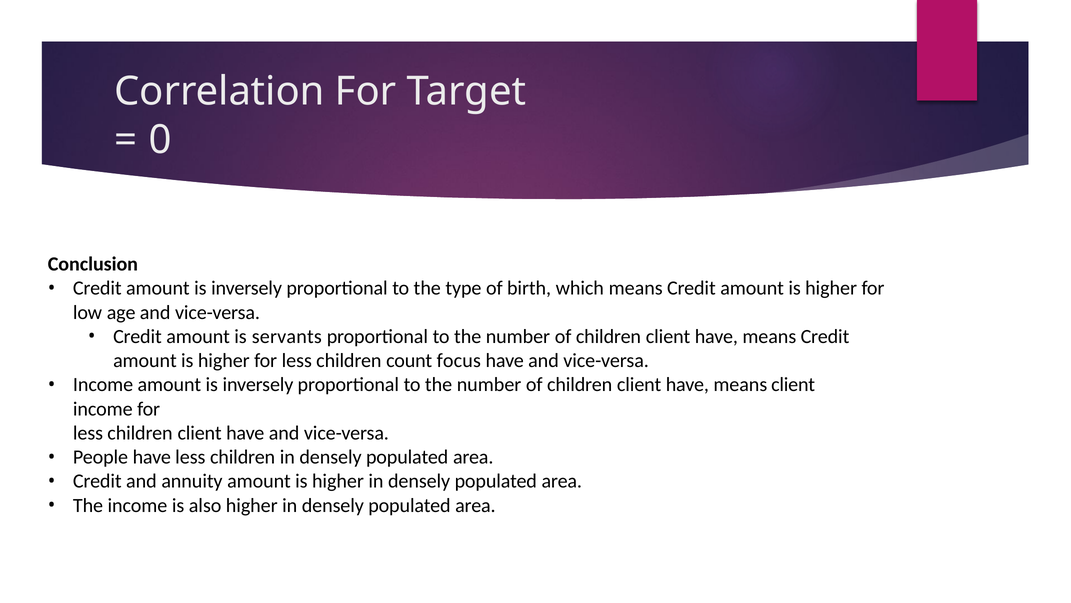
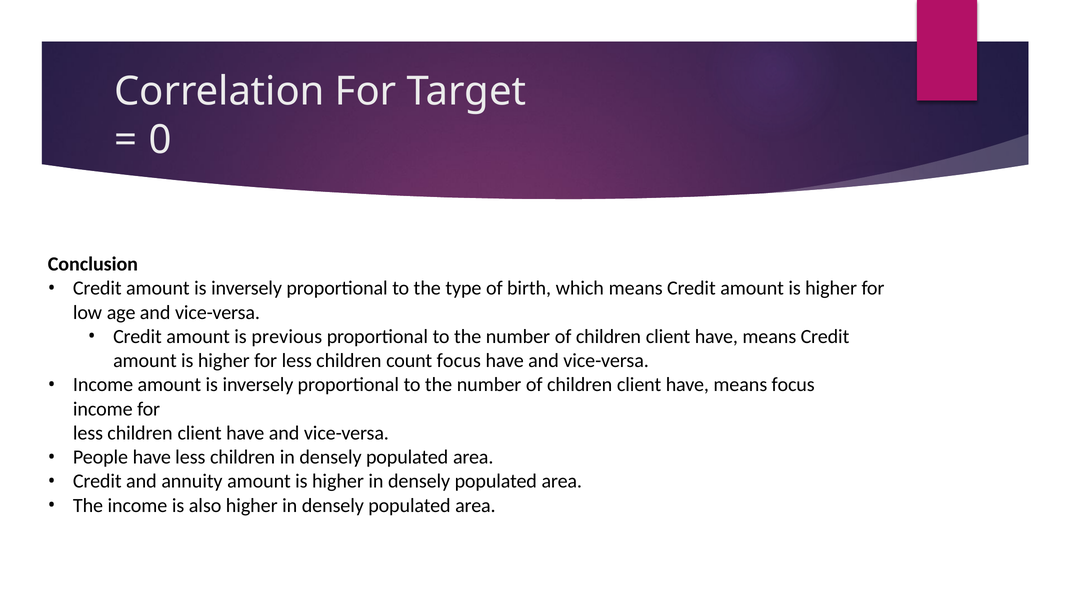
servants: servants -> previous
means client: client -> focus
